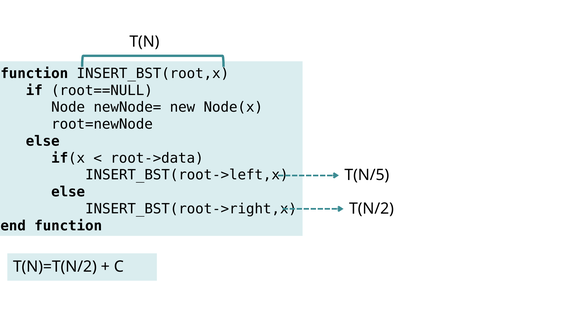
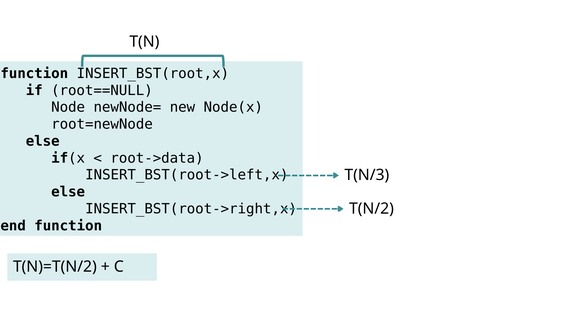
T(N/5: T(N/5 -> T(N/3
